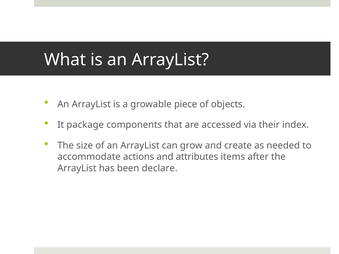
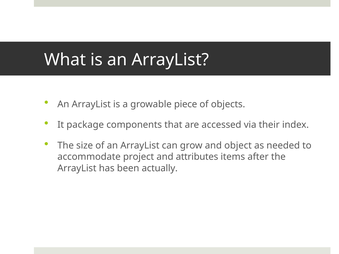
create: create -> object
actions: actions -> project
declare: declare -> actually
